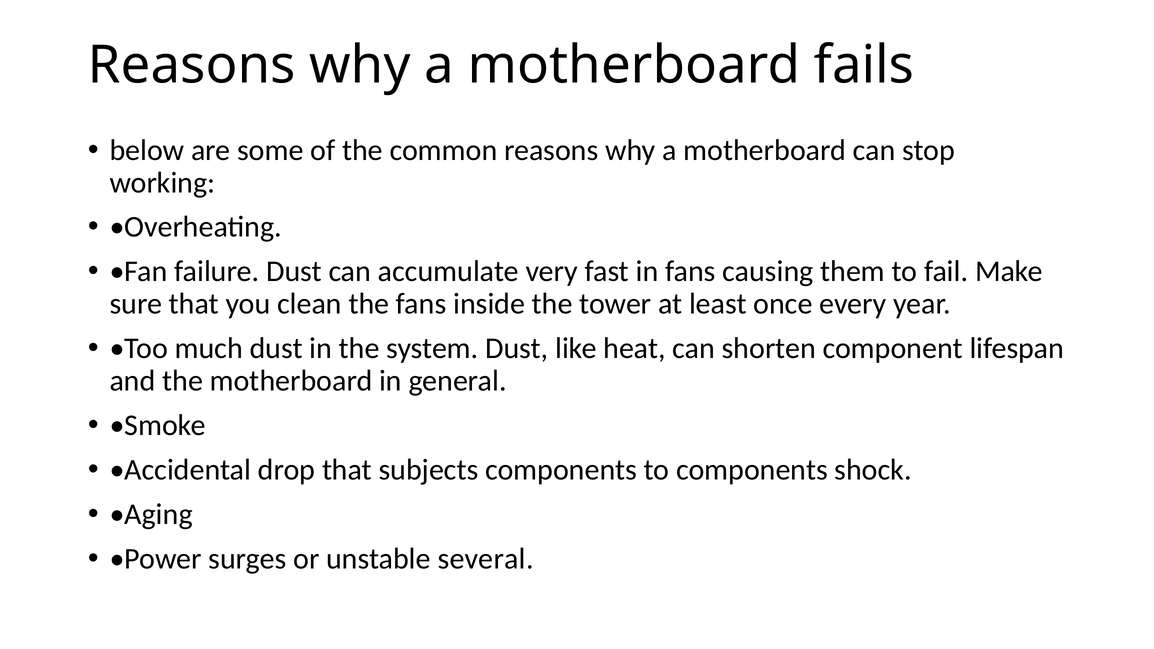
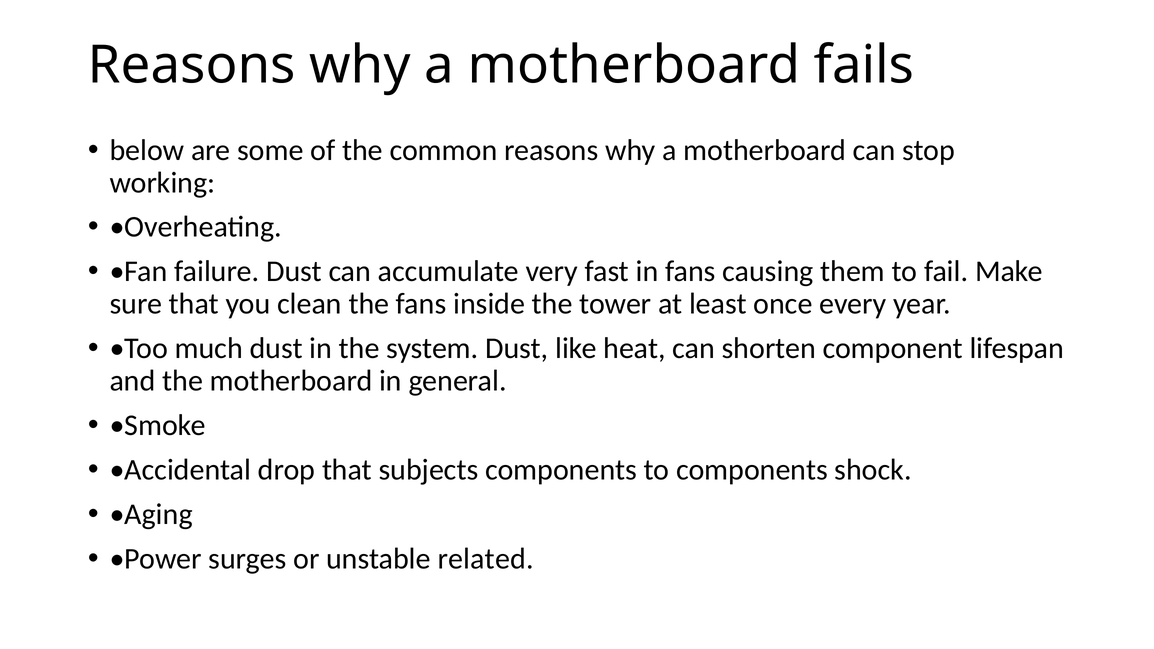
several: several -> related
